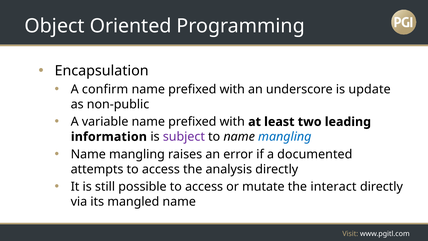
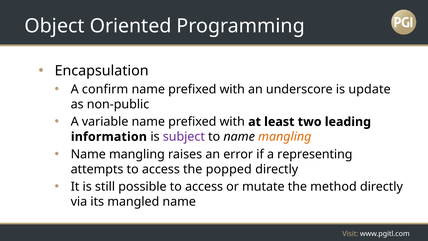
mangling at (285, 137) colour: blue -> orange
documented: documented -> representing
analysis: analysis -> popped
interact: interact -> method
